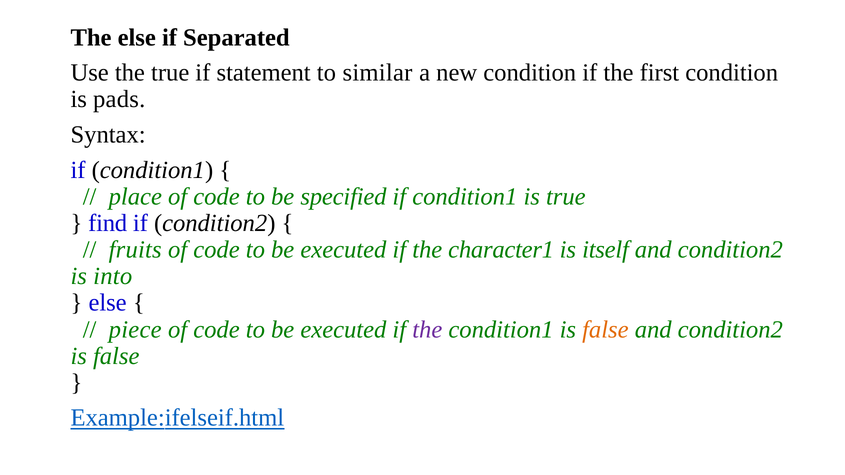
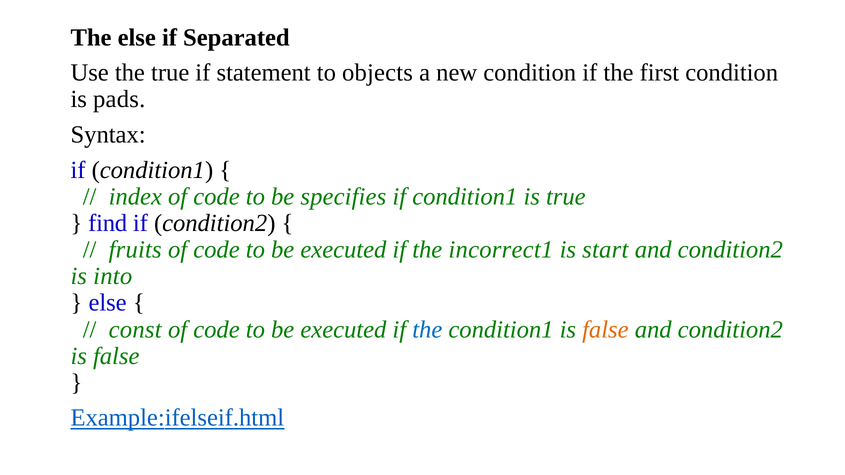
similar: similar -> objects
place: place -> index
specified: specified -> specifies
character1: character1 -> incorrect1
itself: itself -> start
piece: piece -> const
the at (427, 330) colour: purple -> blue
